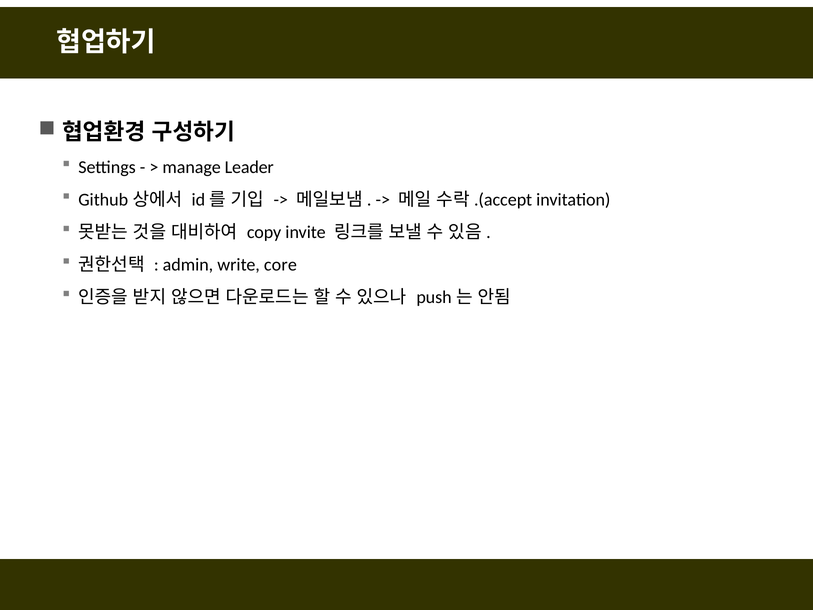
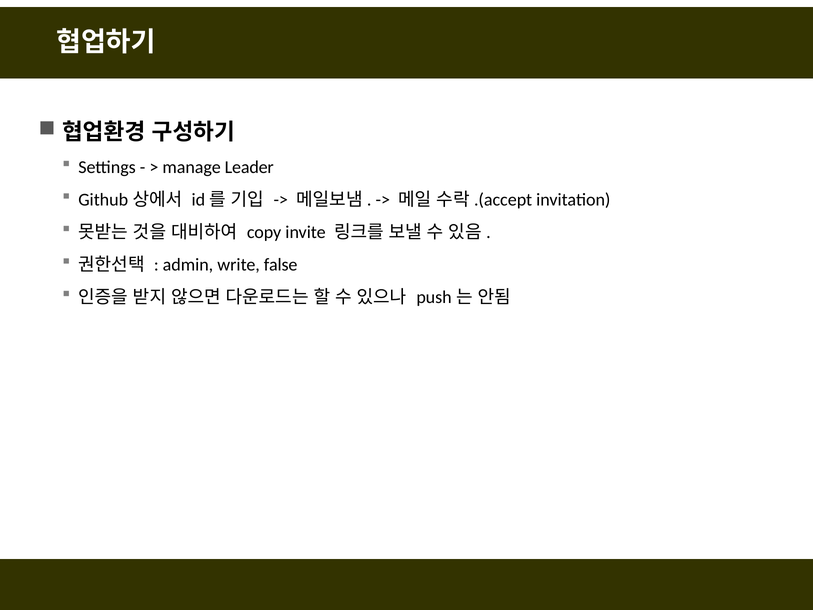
core: core -> false
